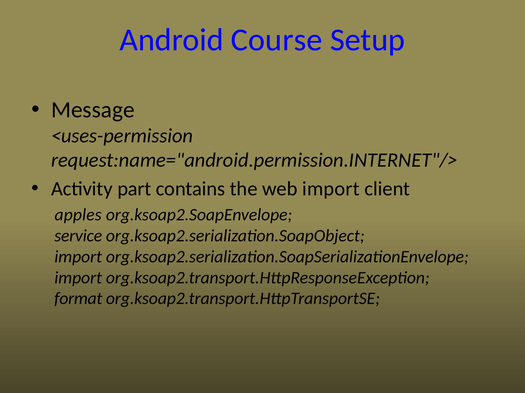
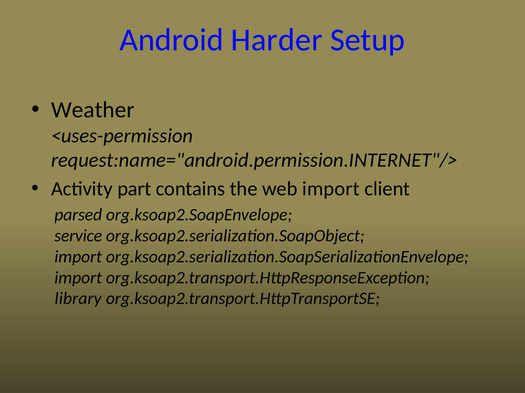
Course: Course -> Harder
Message: Message -> Weather
apples: apples -> parsed
format: format -> library
